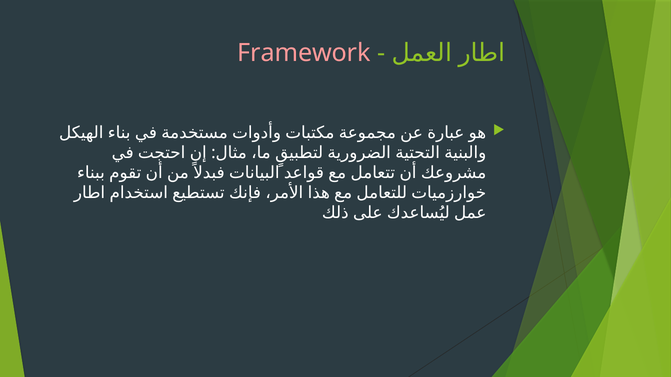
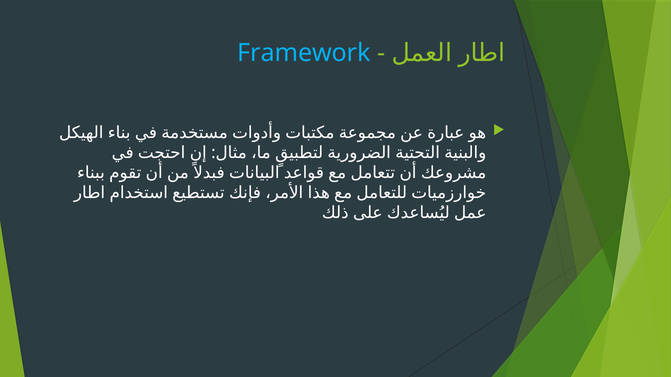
Framework colour: pink -> light blue
